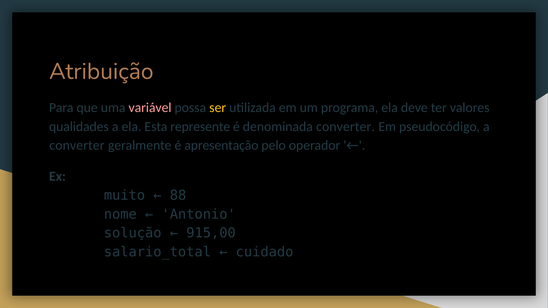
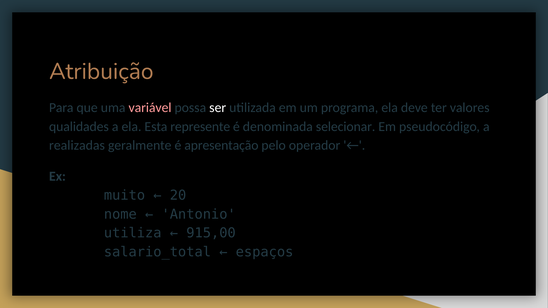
ser colour: yellow -> white
denominada converter: converter -> selecionar
converter at (77, 146): converter -> realizadas
88: 88 -> 20
solução: solução -> utiliza
cuidado: cuidado -> espaços
